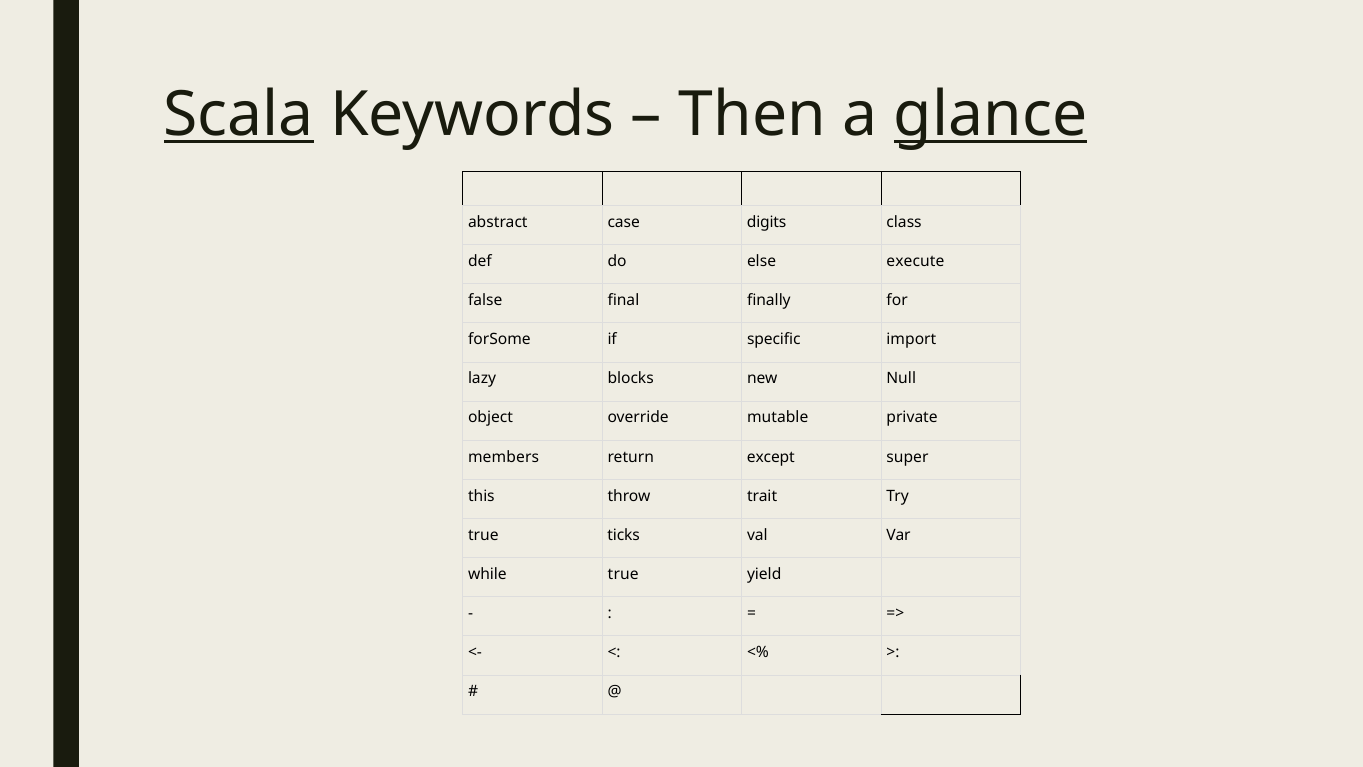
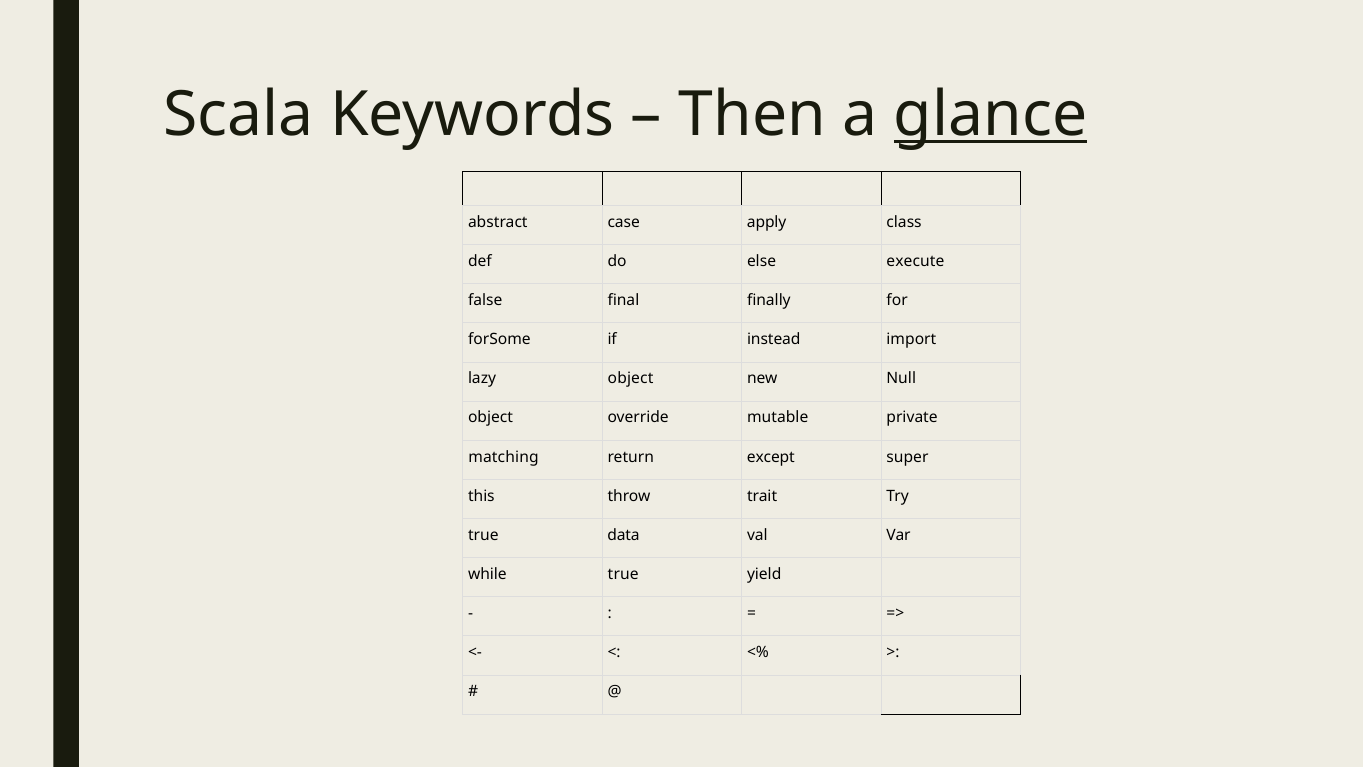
Scala underline: present -> none
digits: digits -> apply
specific: specific -> instead
lazy blocks: blocks -> object
members: members -> matching
ticks: ticks -> data
